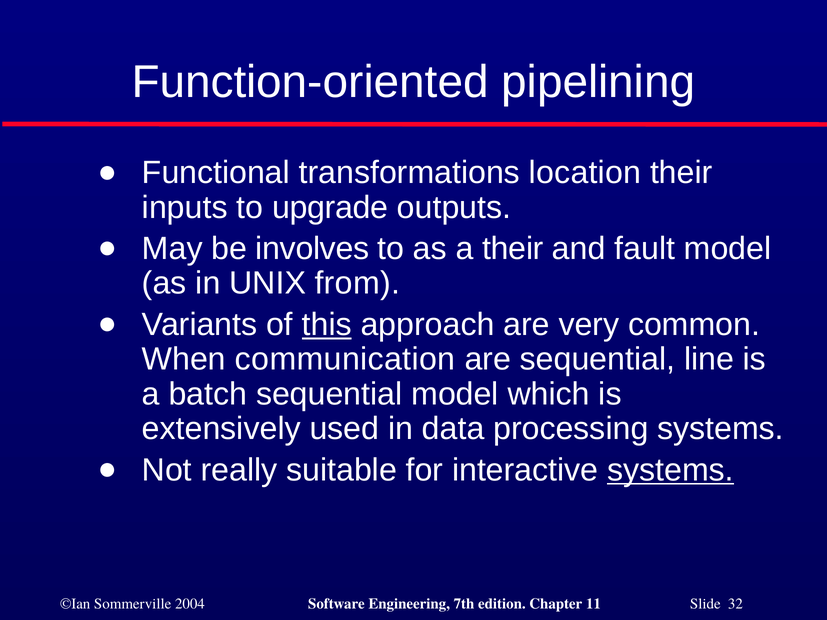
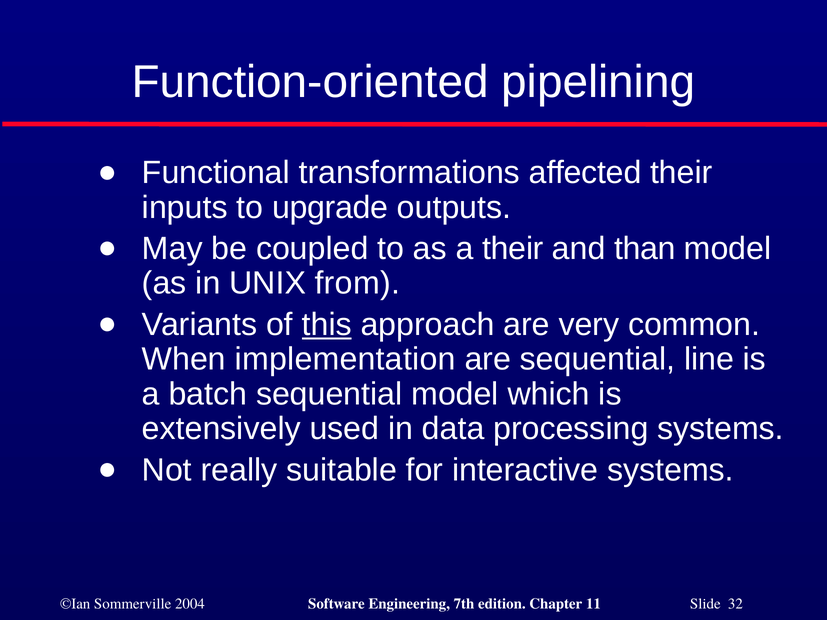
location: location -> affected
involves: involves -> coupled
fault: fault -> than
communication: communication -> implementation
systems at (670, 470) underline: present -> none
